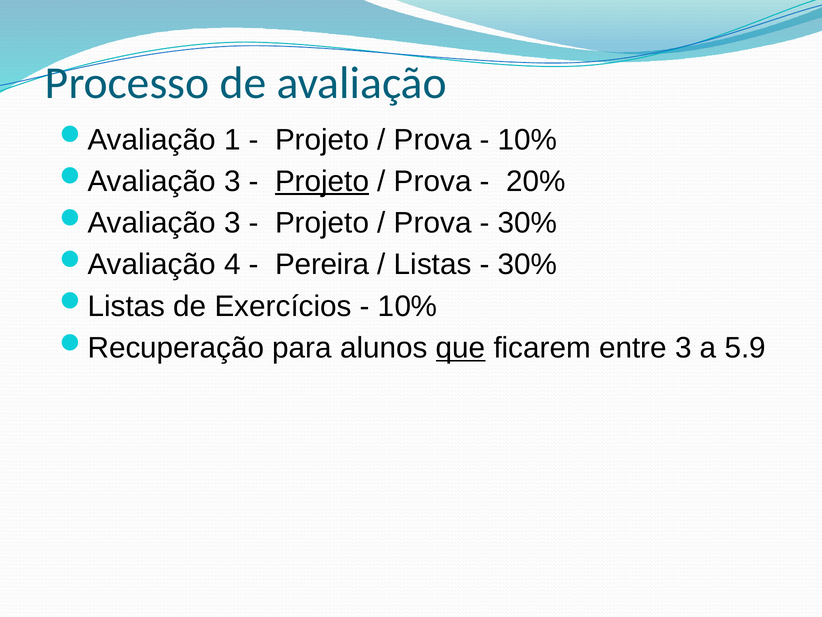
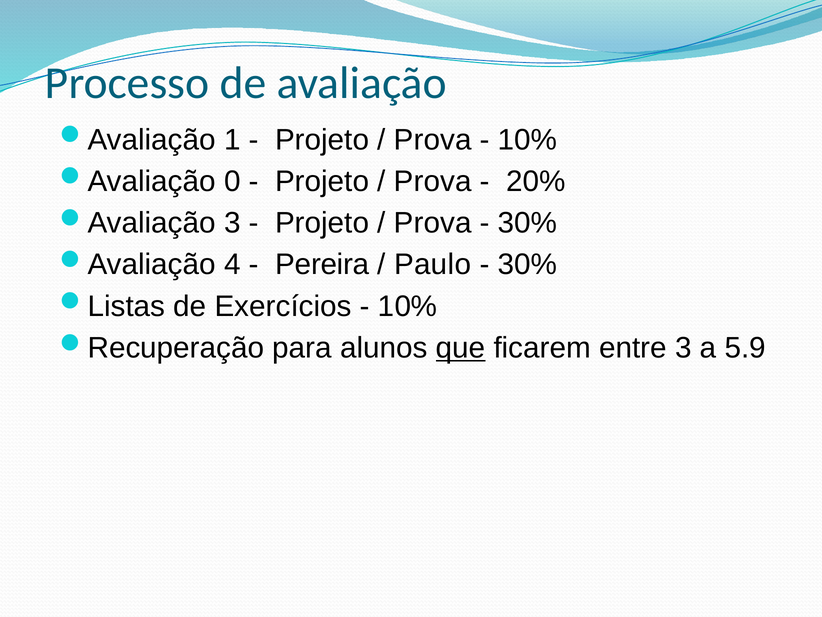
3 at (232, 181): 3 -> 0
Projeto at (322, 181) underline: present -> none
Listas: Listas -> Paulo
